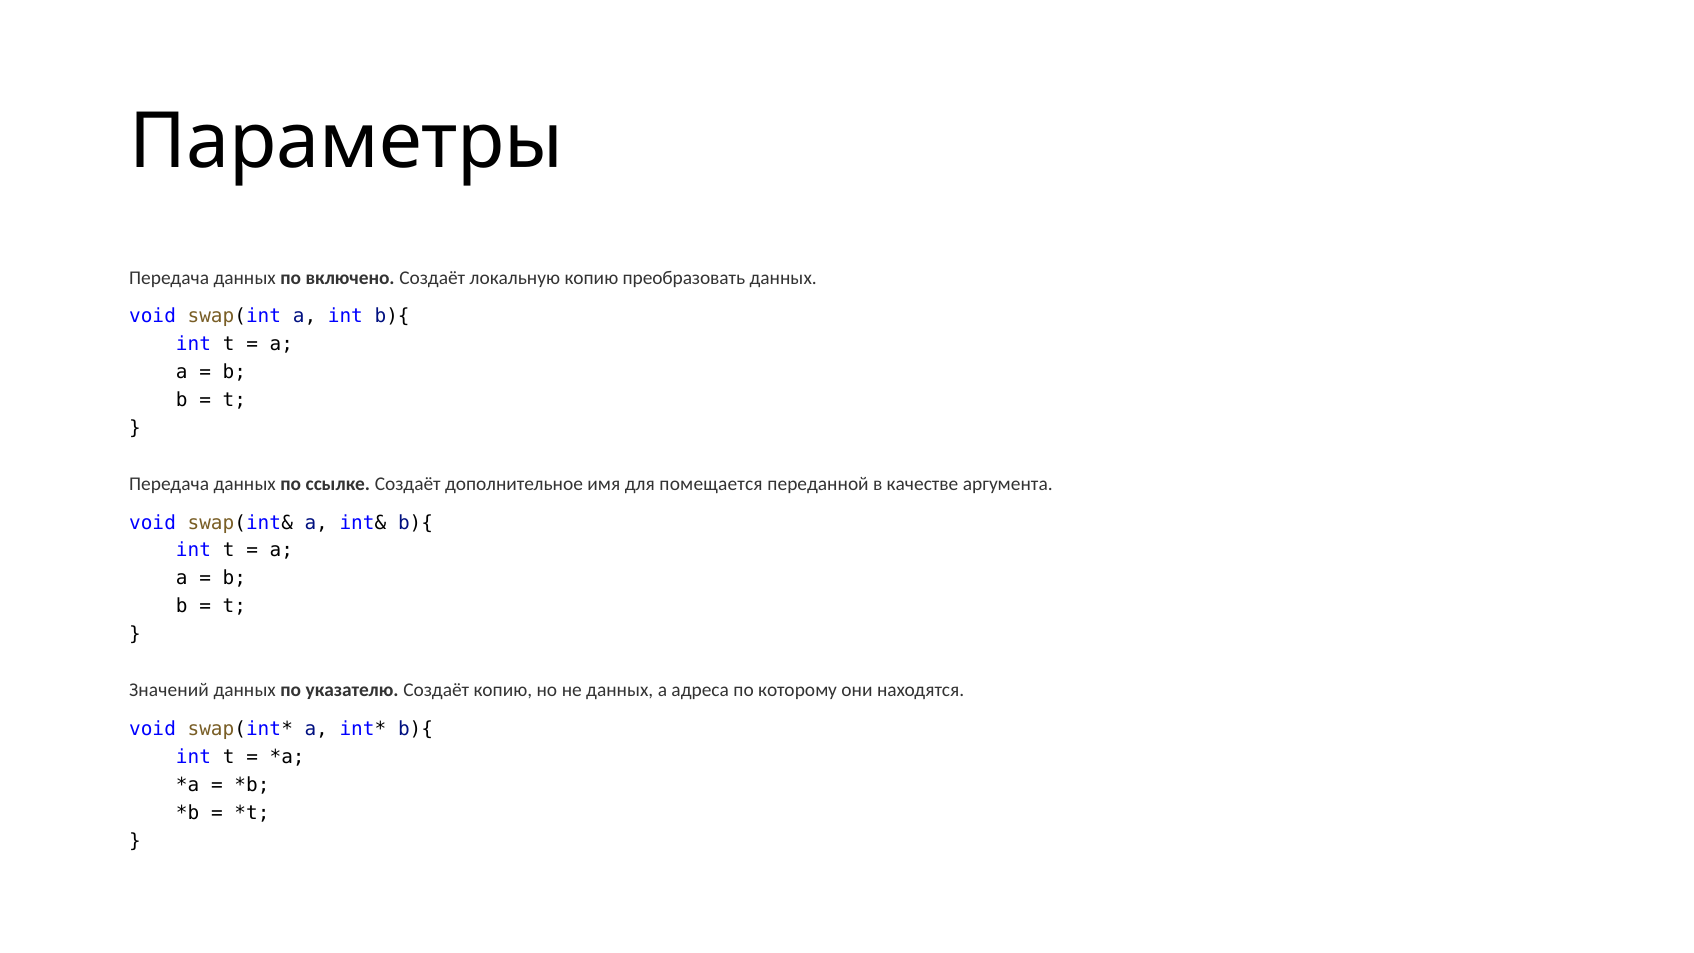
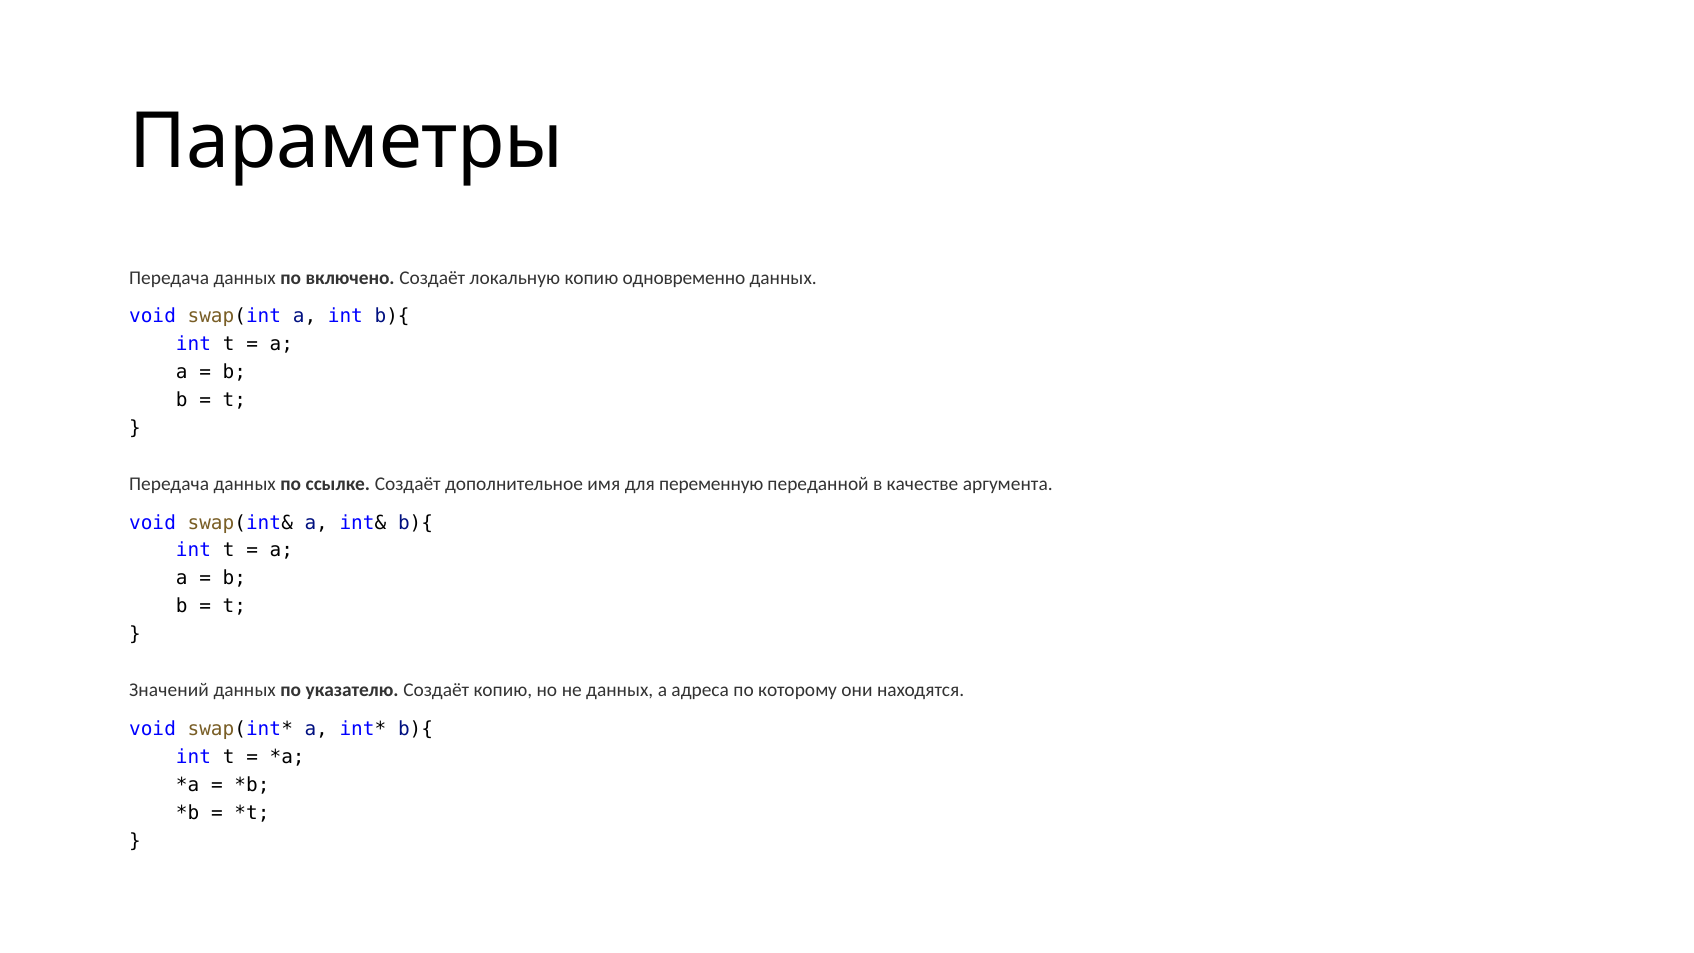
преобразовать: преобразовать -> одновременно
помещается: помещается -> переменную
